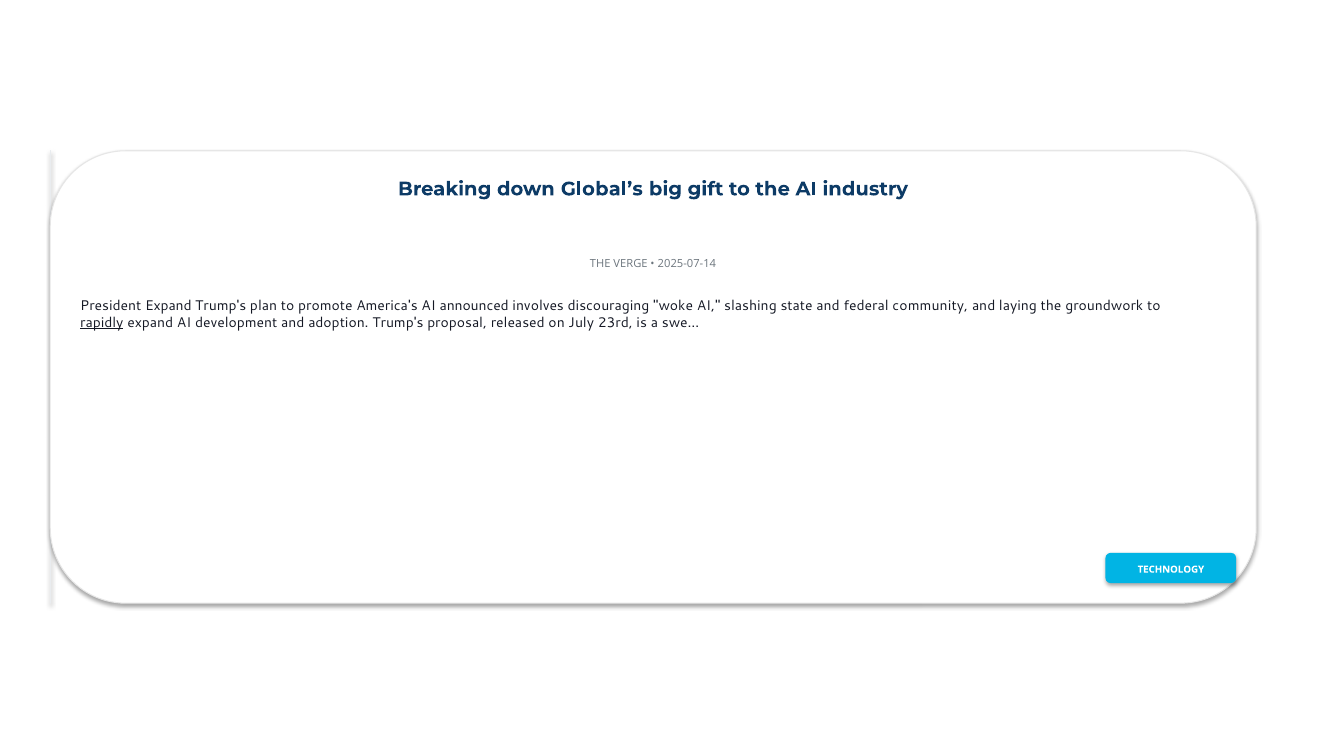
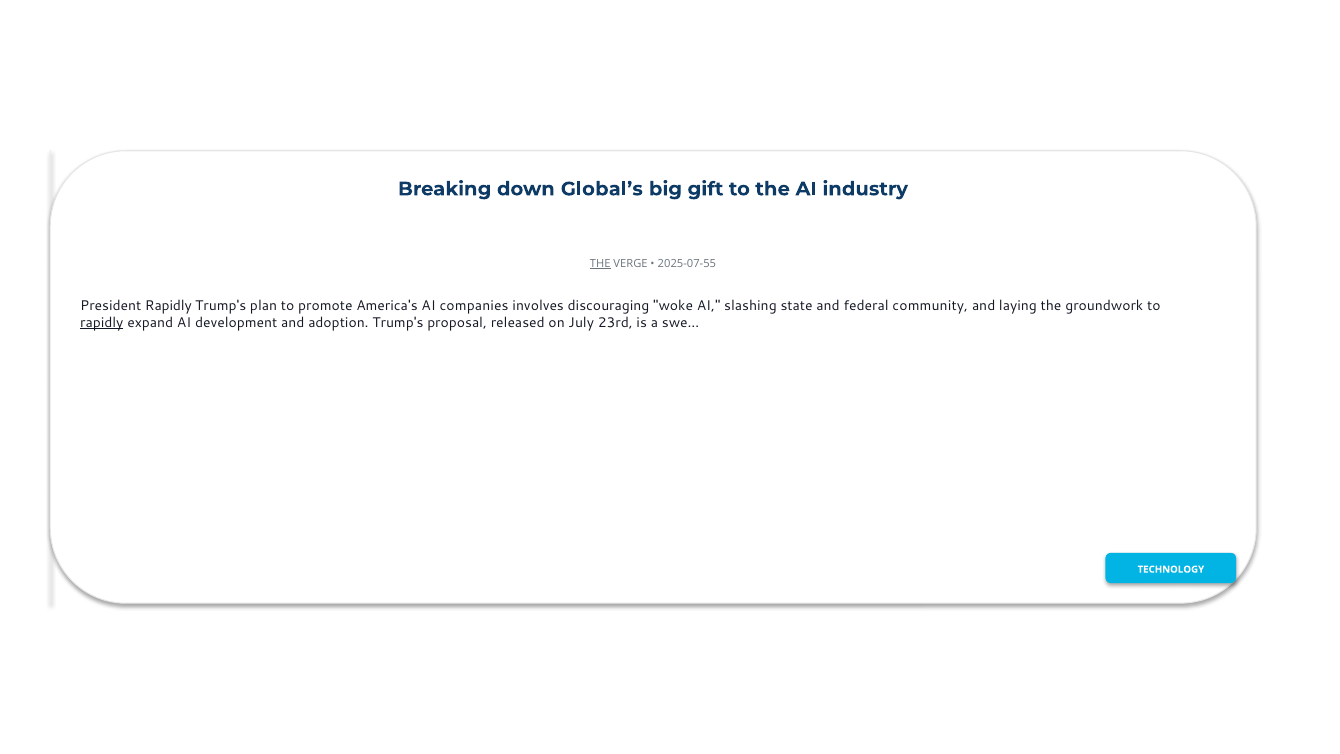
THE at (600, 264) underline: none -> present
2025-07-14: 2025-07-14 -> 2025-07-55
President Expand: Expand -> Rapidly
announced: announced -> companies
